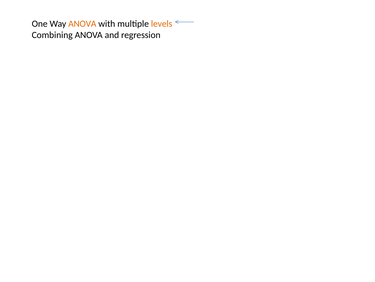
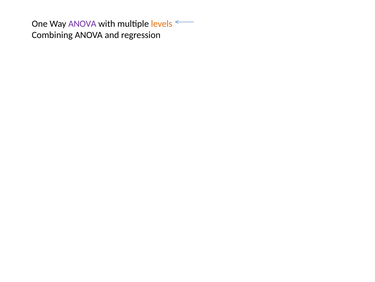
ANOVA at (82, 24) colour: orange -> purple
